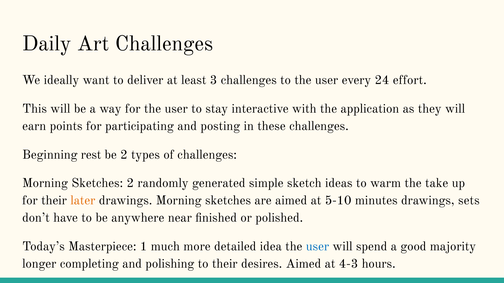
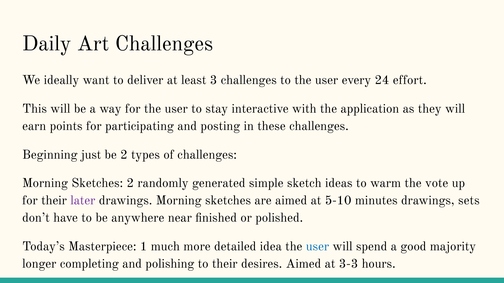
rest: rest -> just
take: take -> vote
later colour: orange -> purple
4-3: 4-3 -> 3-3
